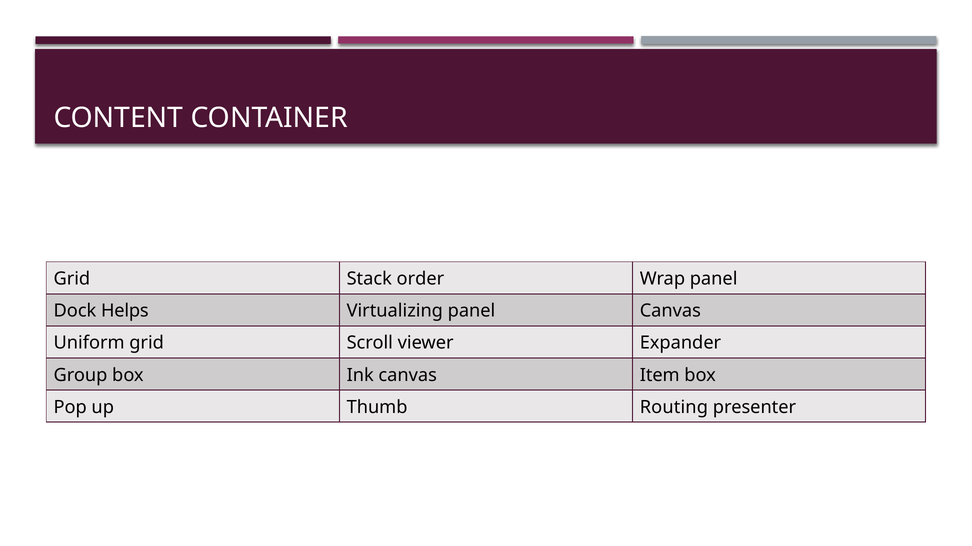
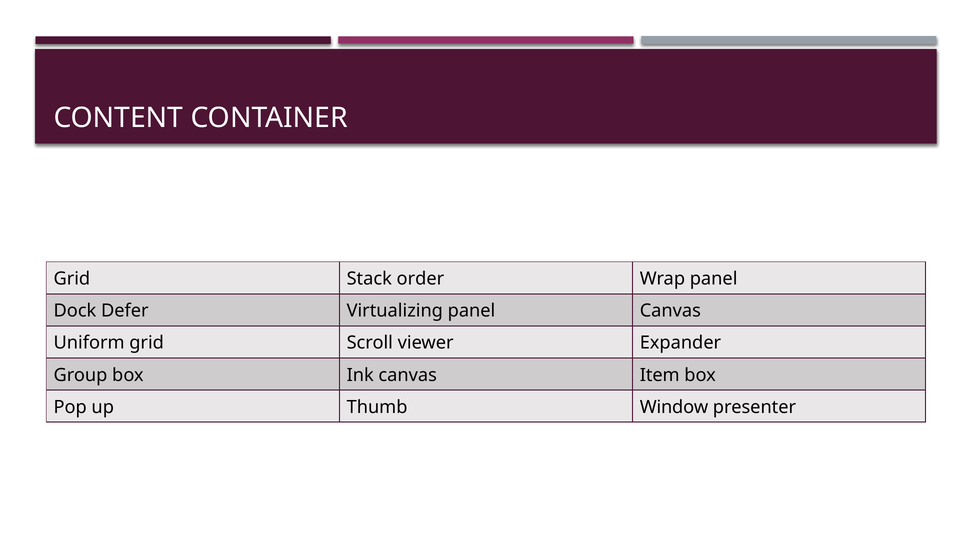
Helps: Helps -> Defer
Routing: Routing -> Window
